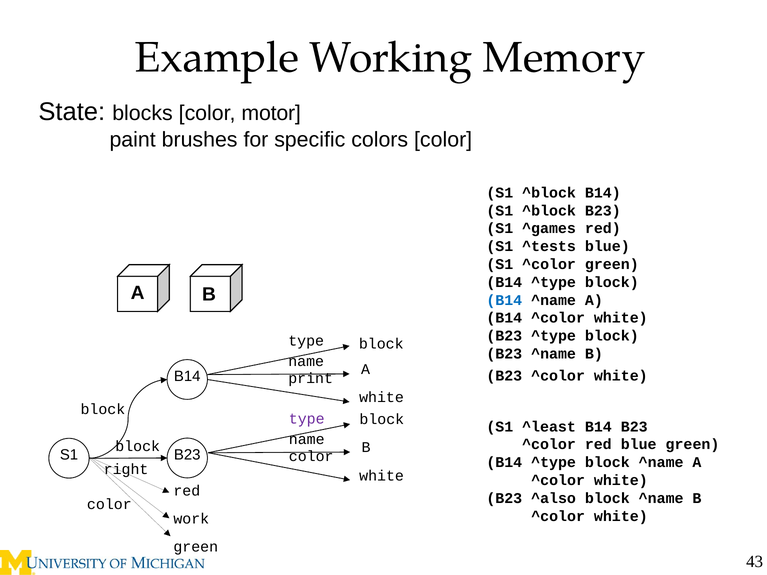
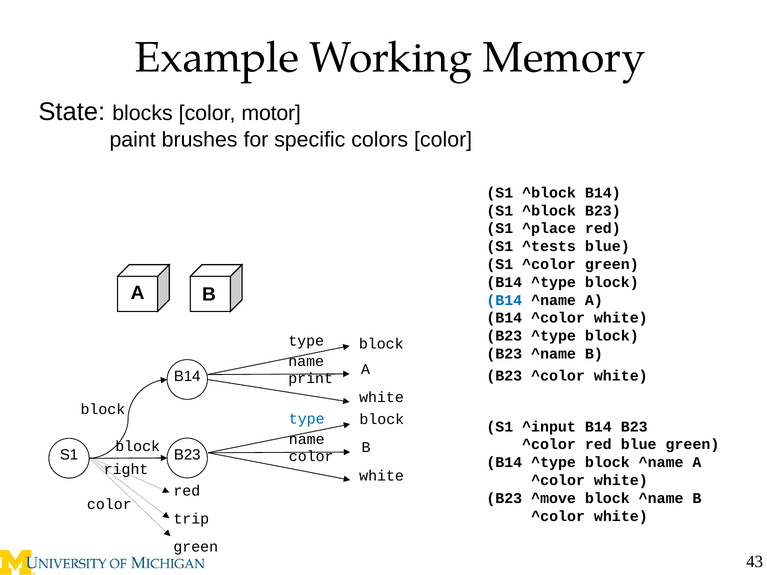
^games: ^games -> ^place
type at (307, 419) colour: purple -> blue
^least: ^least -> ^input
^also: ^also -> ^move
work: work -> trip
